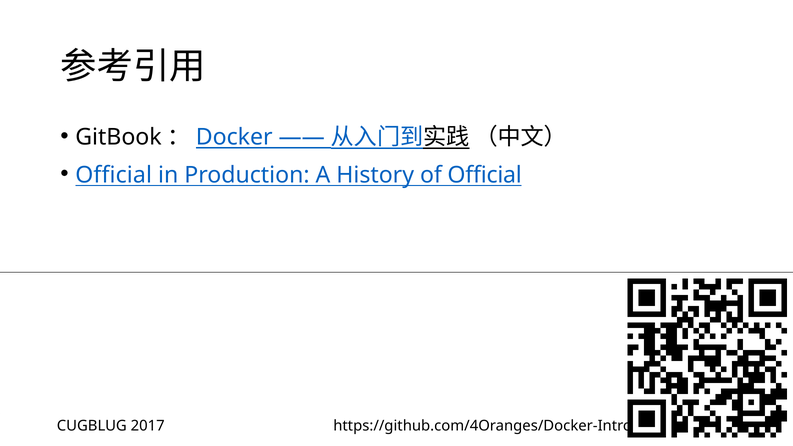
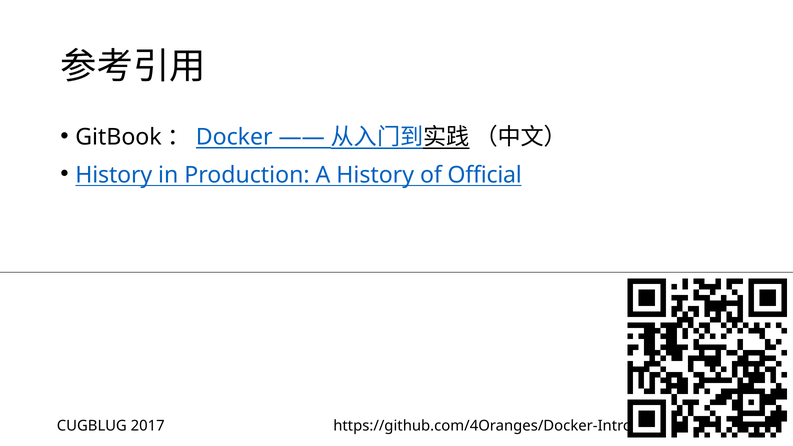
Official at (114, 175): Official -> History
